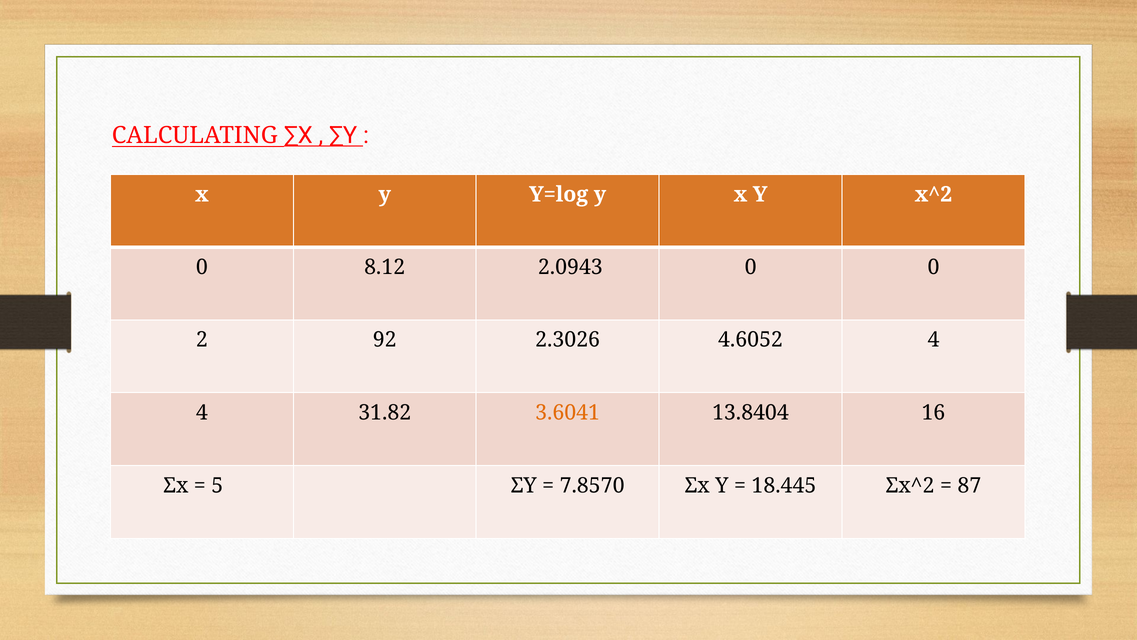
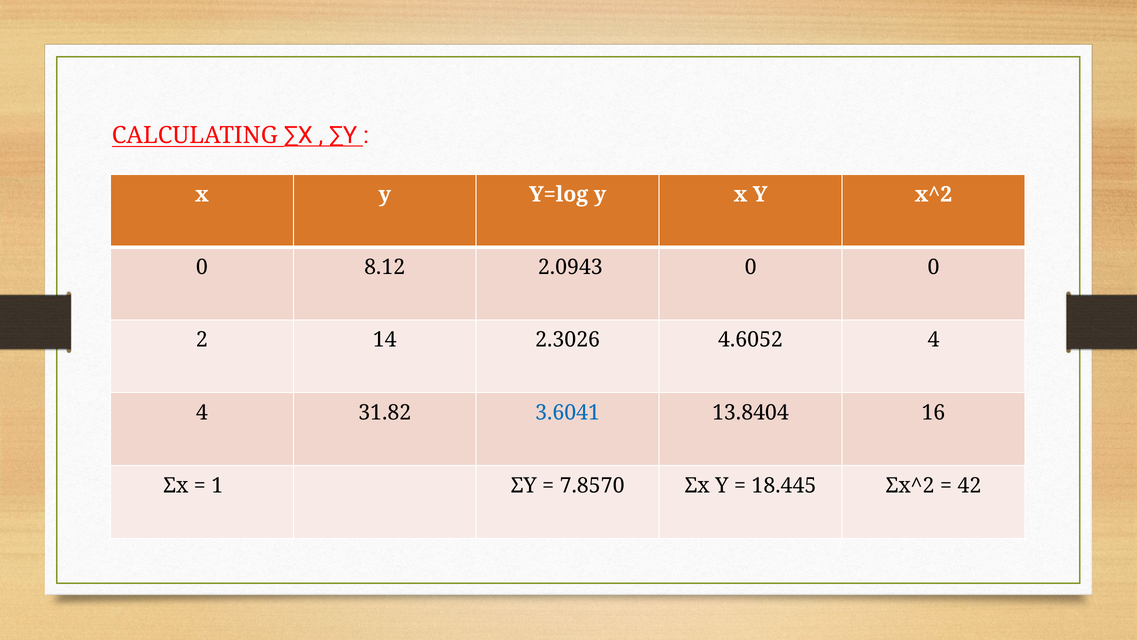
92: 92 -> 14
3.6041 colour: orange -> blue
5: 5 -> 1
87: 87 -> 42
